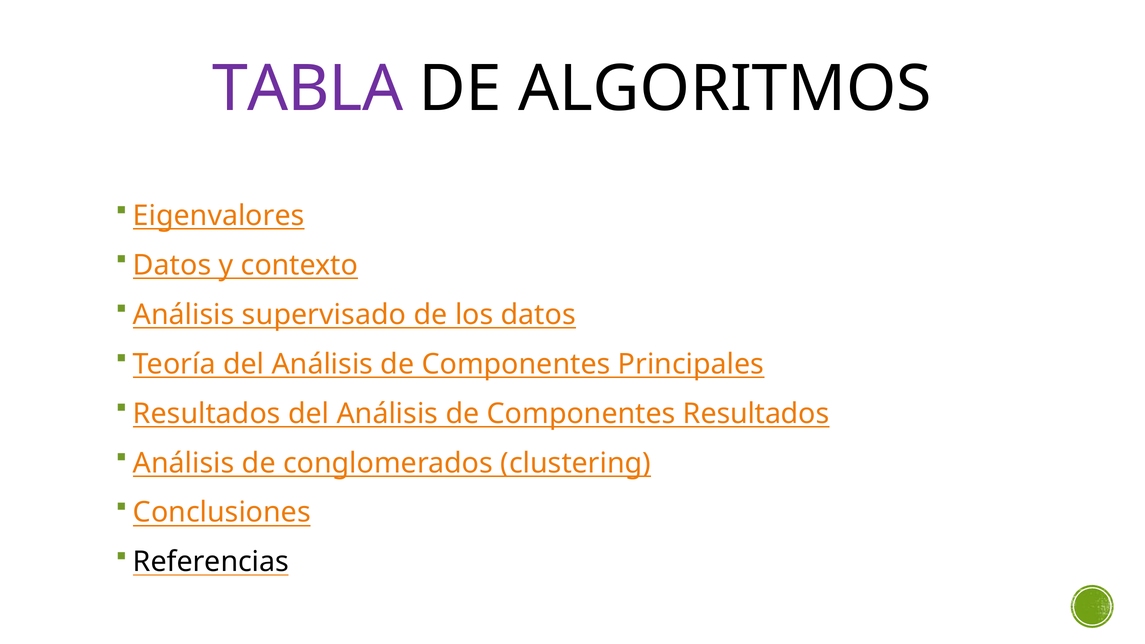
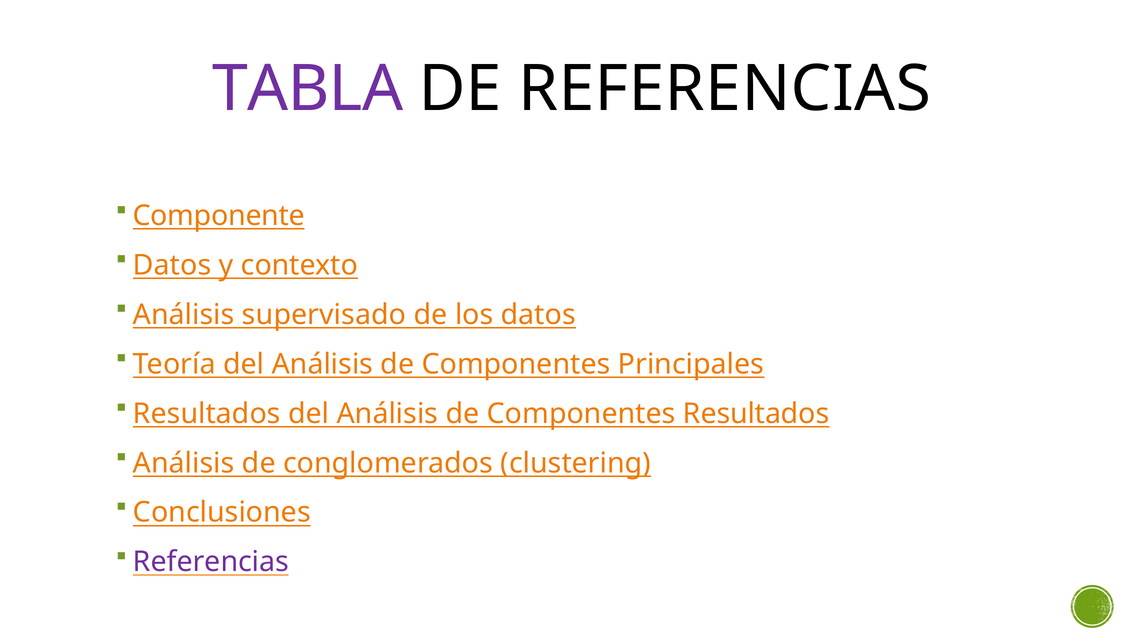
DE ALGORITMOS: ALGORITMOS -> REFERENCIAS
Eigenvalores: Eigenvalores -> Componente
Referencias at (211, 562) colour: black -> purple
